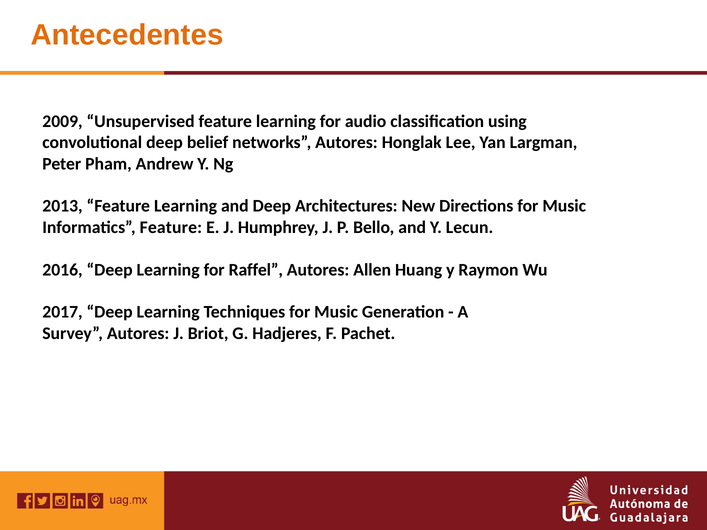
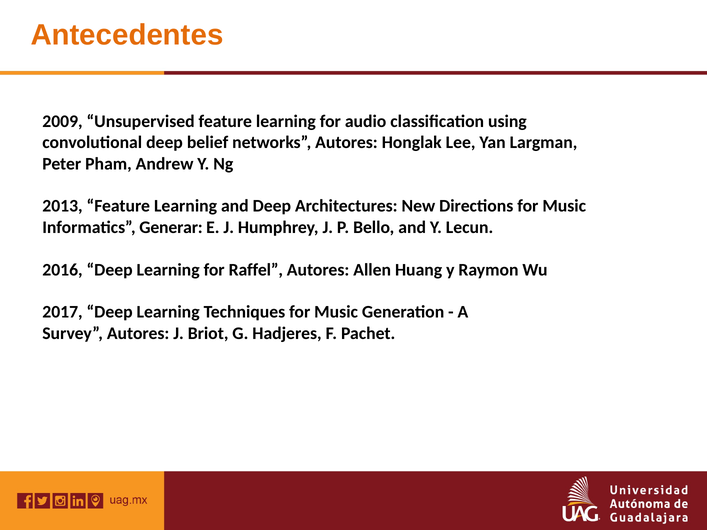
Informatics Feature: Feature -> Generar
